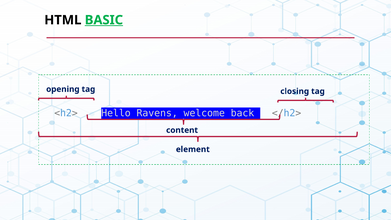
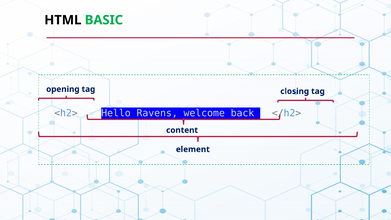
BASIC underline: present -> none
